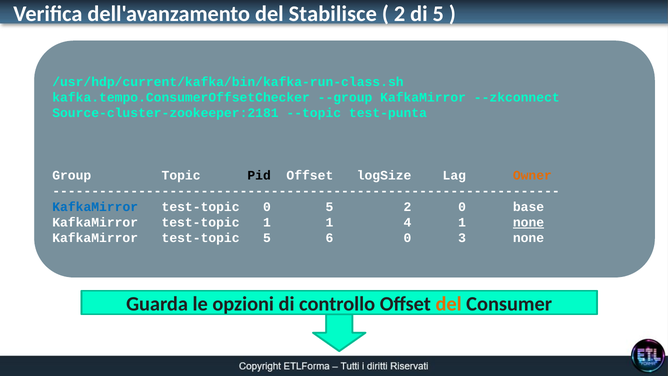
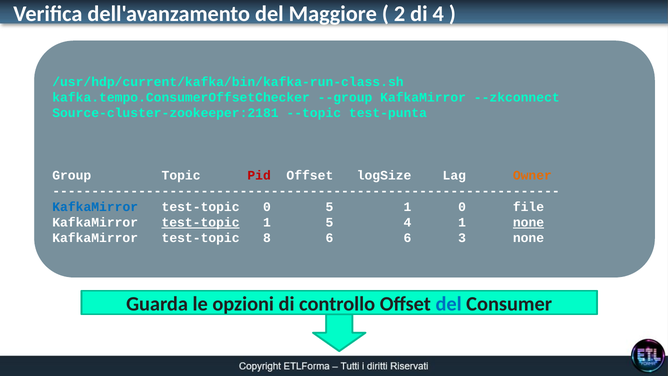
Stabilisce: Stabilisce -> Maggiore
di 5: 5 -> 4
Pid colour: black -> red
5 2: 2 -> 1
base: base -> file
test-topic at (201, 222) underline: none -> present
1 1: 1 -> 5
test-topic 5: 5 -> 8
6 0: 0 -> 6
del at (449, 304) colour: orange -> blue
